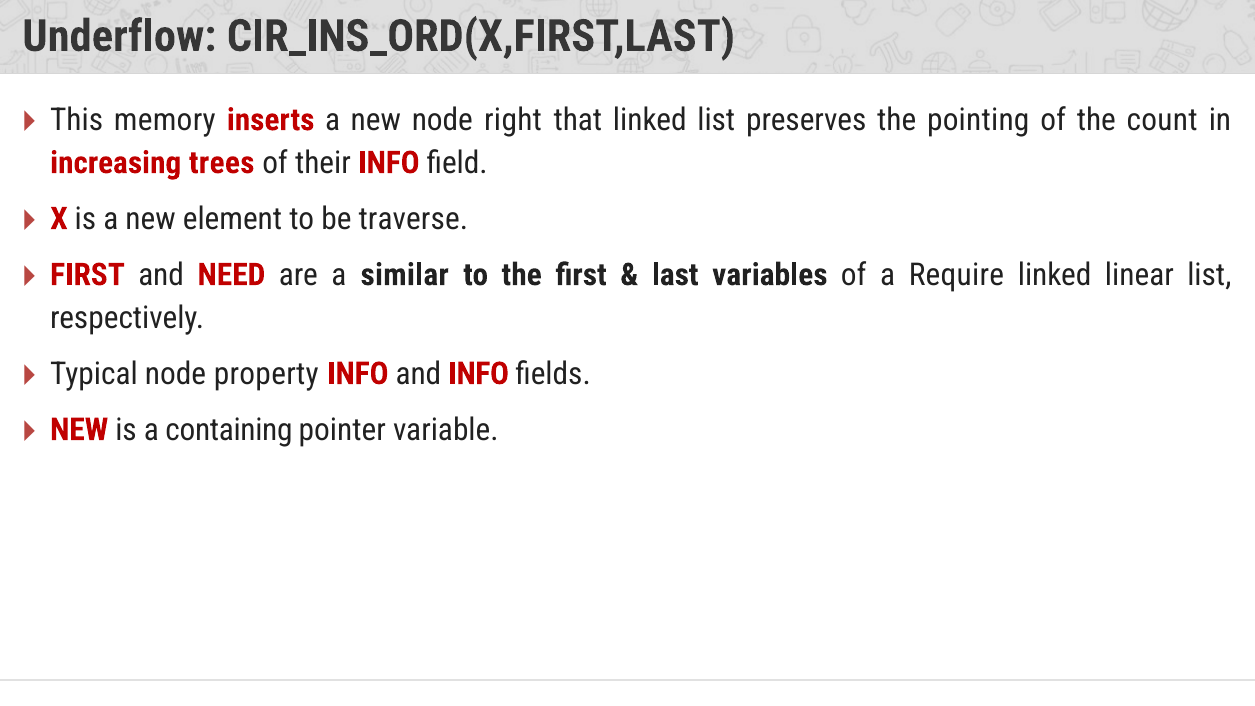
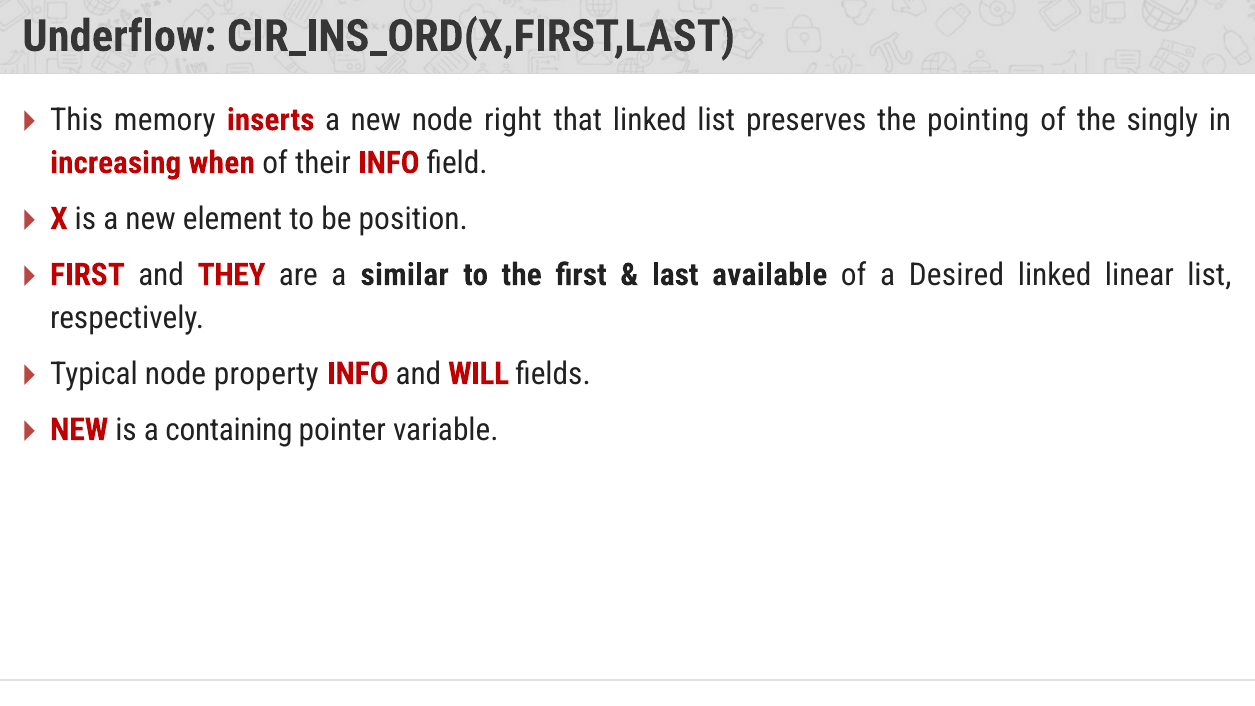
count: count -> singly
trees: trees -> when
traverse: traverse -> position
NEED: NEED -> THEY
variables: variables -> available
Require: Require -> Desired
and INFO: INFO -> WILL
